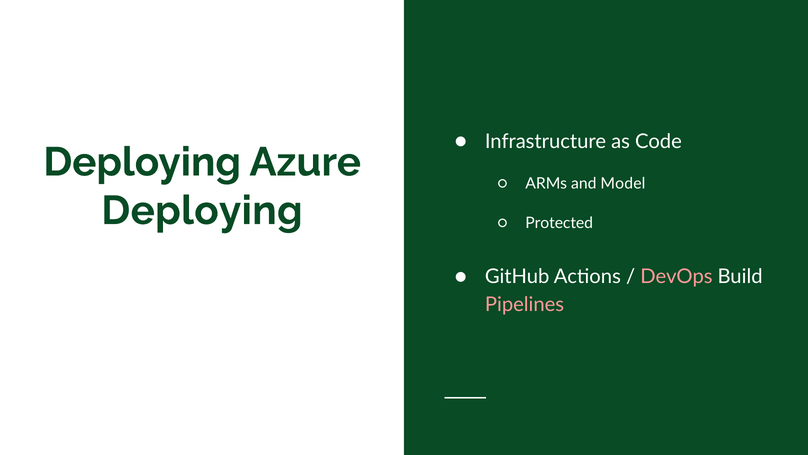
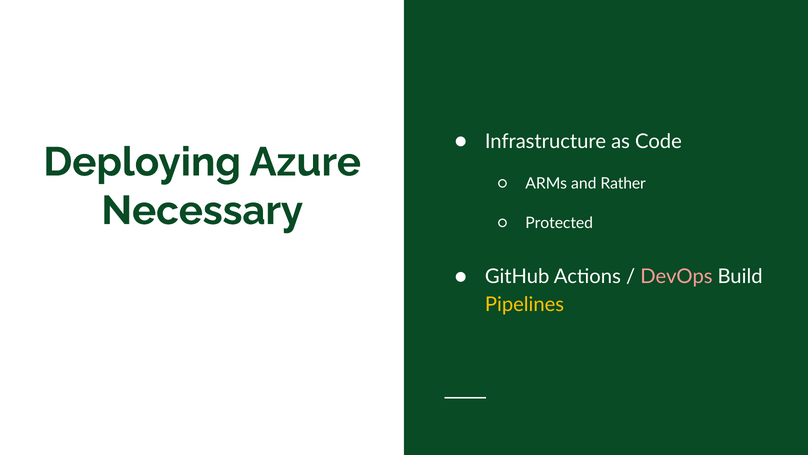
Model: Model -> Rather
Deploying at (202, 210): Deploying -> Necessary
Pipelines colour: pink -> yellow
